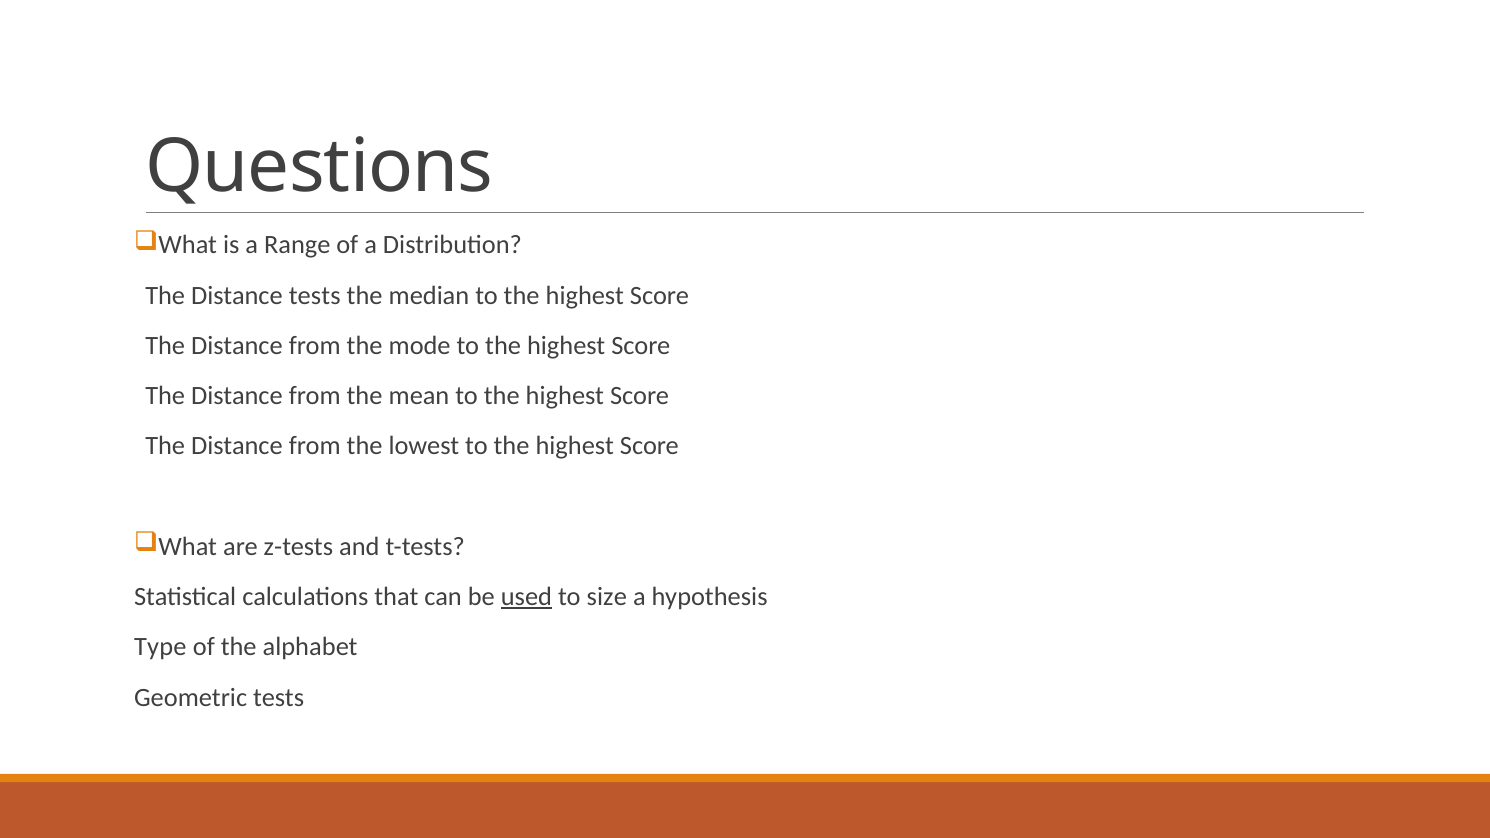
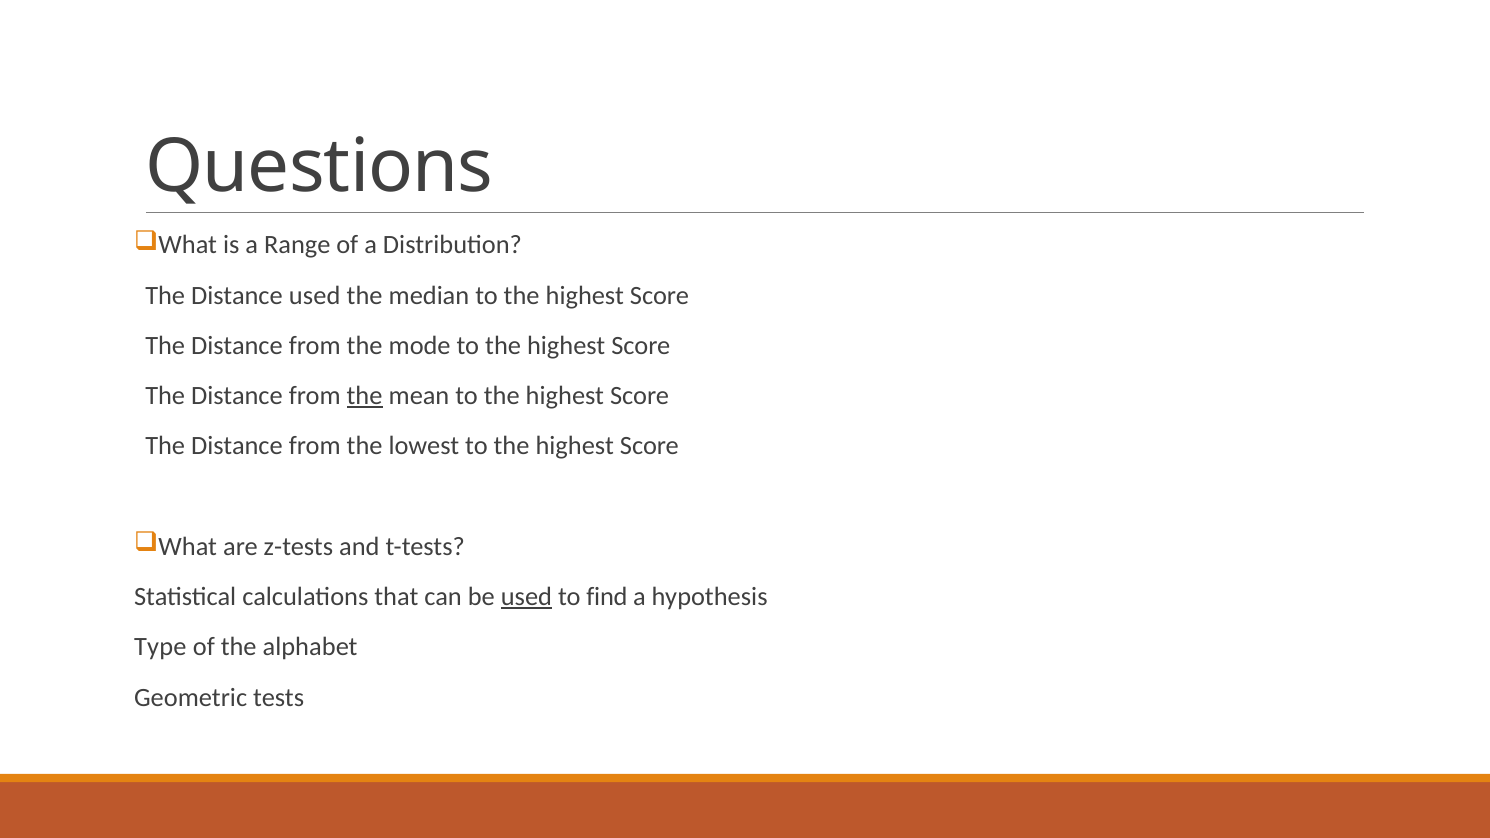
Distance tests: tests -> used
the at (365, 396) underline: none -> present
size: size -> find
